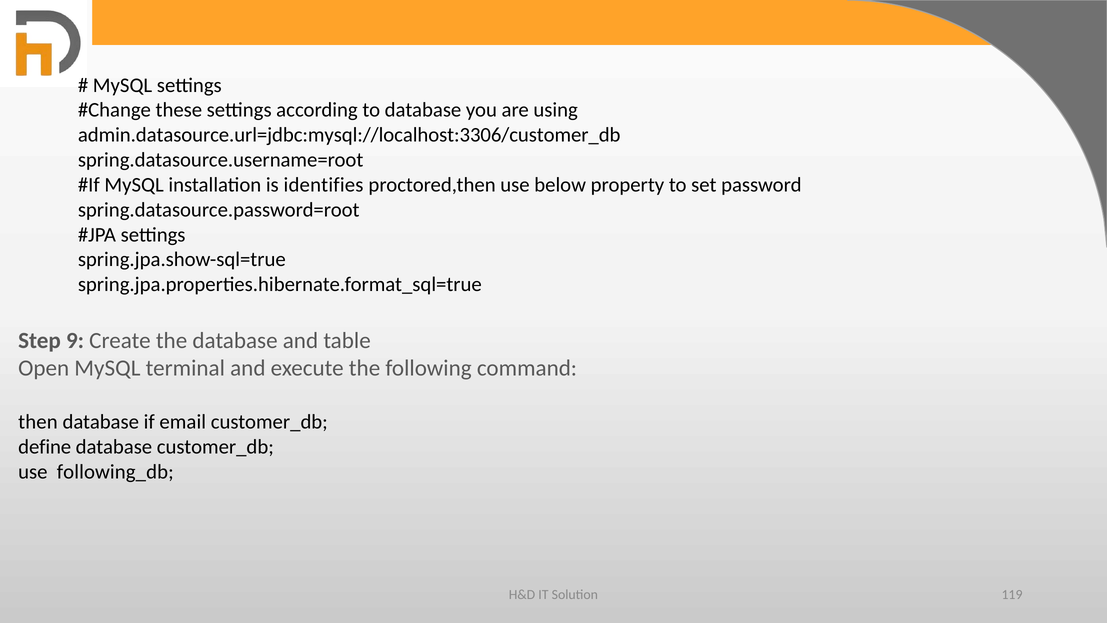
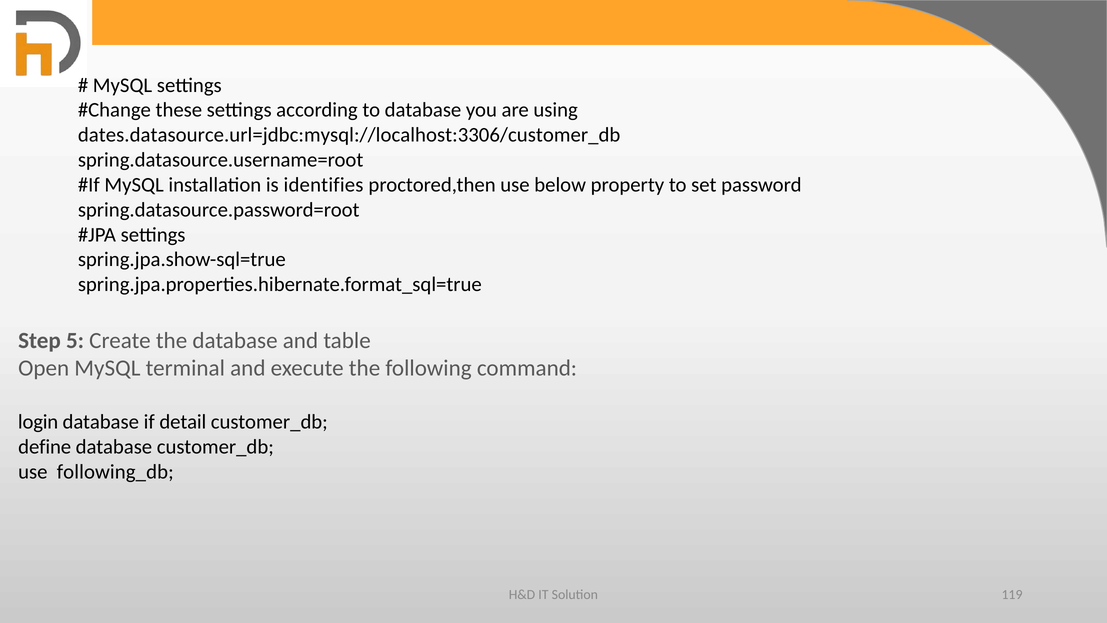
admin.datasource.url=jdbc:mysql://localhost:3306/customer_db: admin.datasource.url=jdbc:mysql://localhost:3306/customer_db -> dates.datasource.url=jdbc:mysql://localhost:3306/customer_db
9: 9 -> 5
then: then -> login
email: email -> detail
